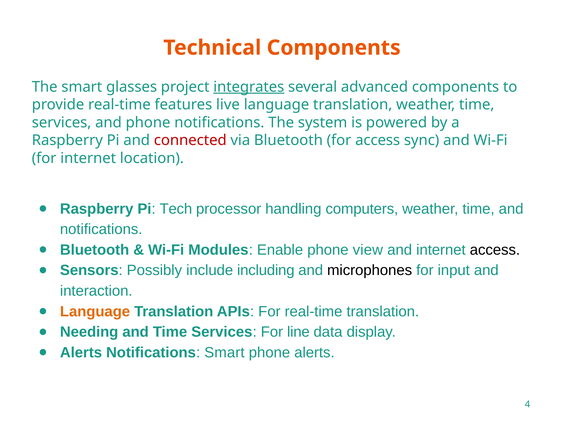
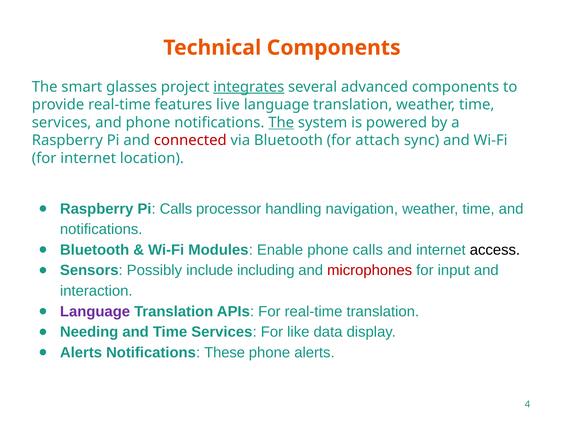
The at (281, 123) underline: none -> present
for access: access -> attach
Pi Tech: Tech -> Calls
computers: computers -> navigation
phone view: view -> calls
microphones colour: black -> red
Language at (95, 311) colour: orange -> purple
line: line -> like
Notifications Smart: Smart -> These
